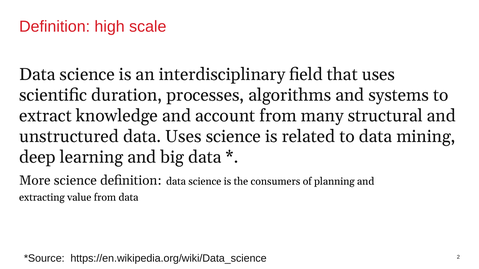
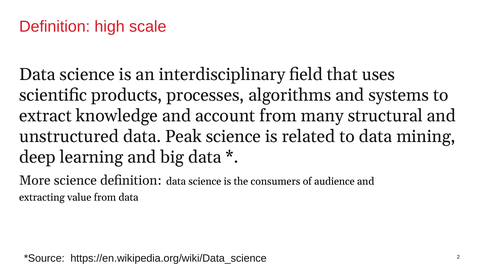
duration: duration -> products
data Uses: Uses -> Peak
planning: planning -> audience
